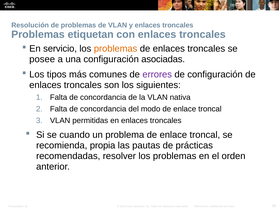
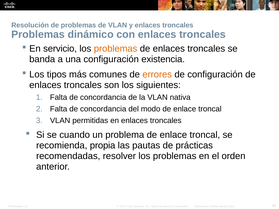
etiquetan: etiquetan -> dinámico
posee: posee -> banda
asociadas: asociadas -> existencia
errores colour: purple -> orange
